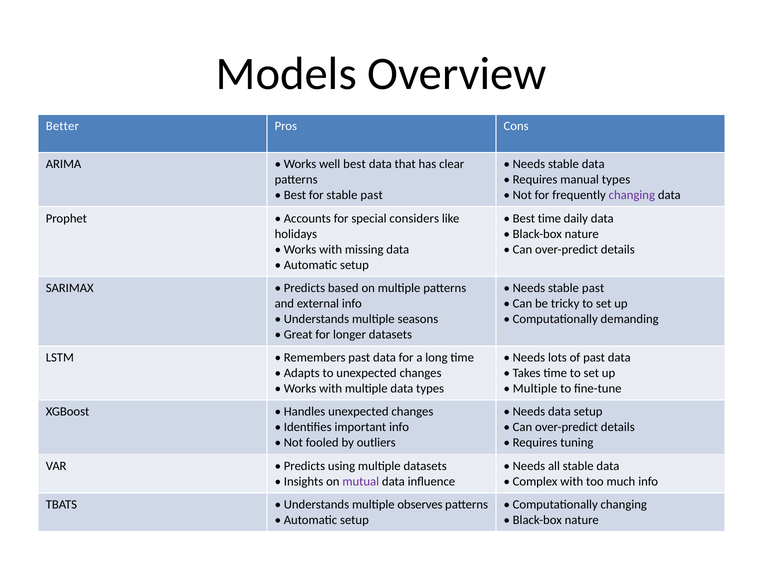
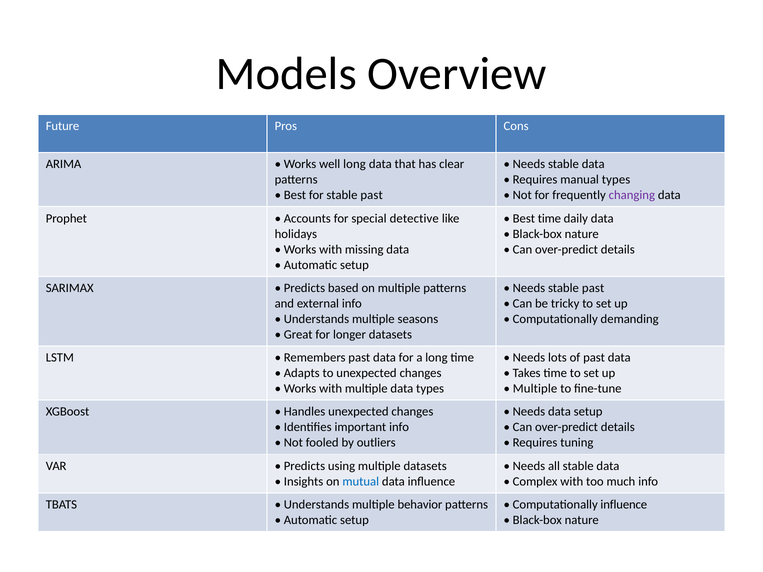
Better: Better -> Future
well best: best -> long
considers: considers -> detective
mutual colour: purple -> blue
observes: observes -> behavior
Computationally changing: changing -> influence
